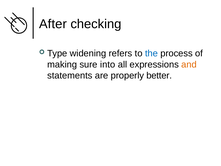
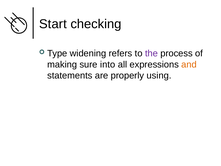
After: After -> Start
the colour: blue -> purple
better: better -> using
